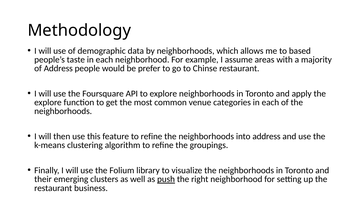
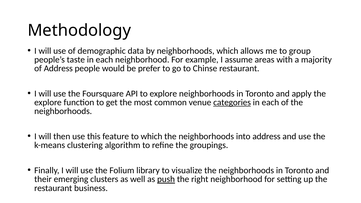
based: based -> group
categories underline: none -> present
feature to refine: refine -> which
